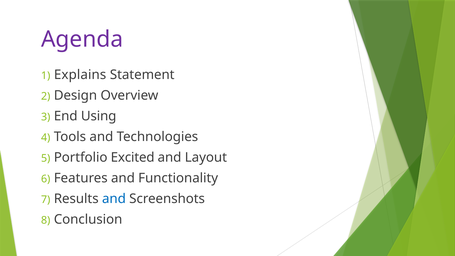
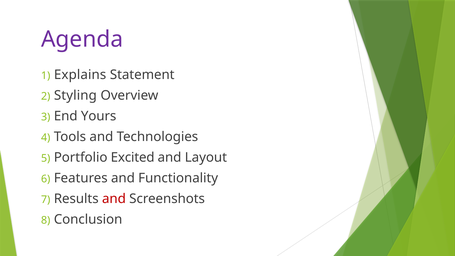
Design: Design -> Styling
Using: Using -> Yours
and at (114, 199) colour: blue -> red
